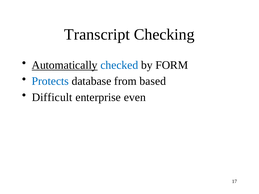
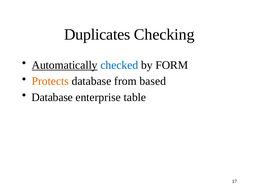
Transcript: Transcript -> Duplicates
Protects colour: blue -> orange
Difficult at (52, 97): Difficult -> Database
even: even -> table
